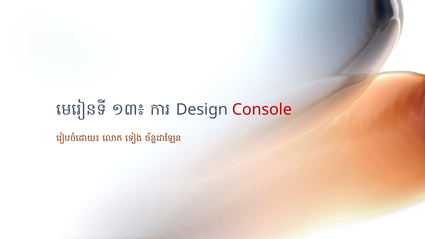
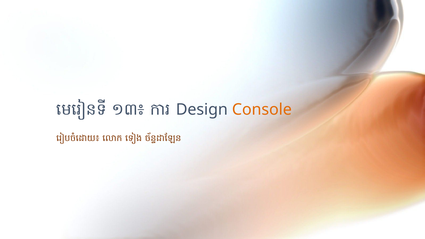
Console colour: red -> orange
